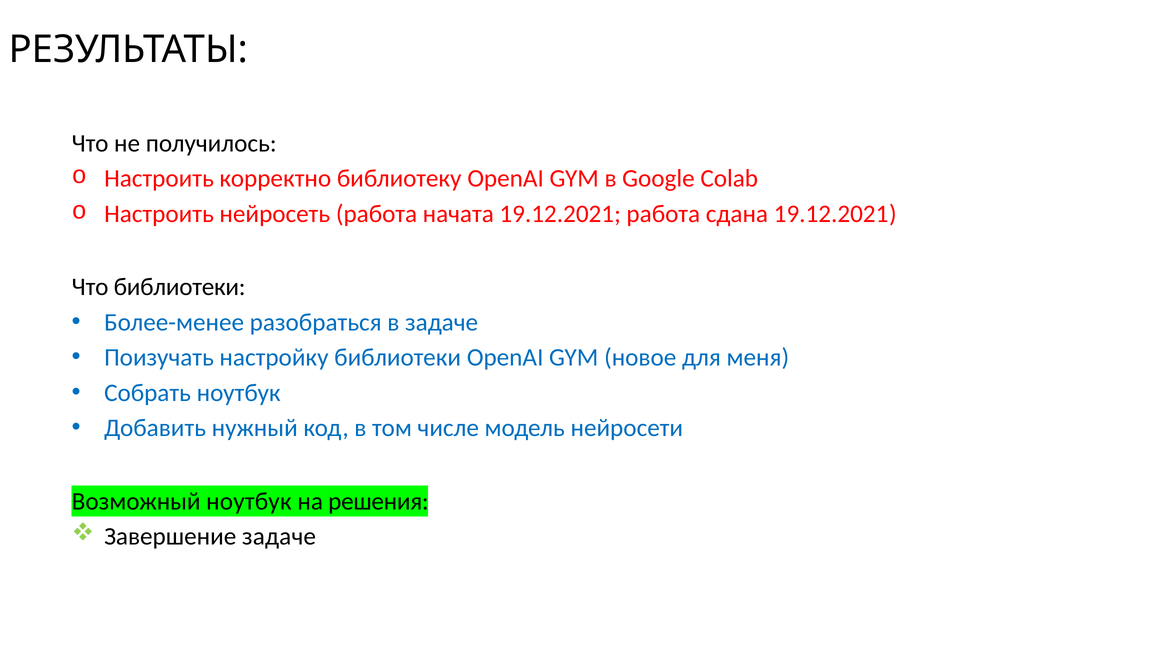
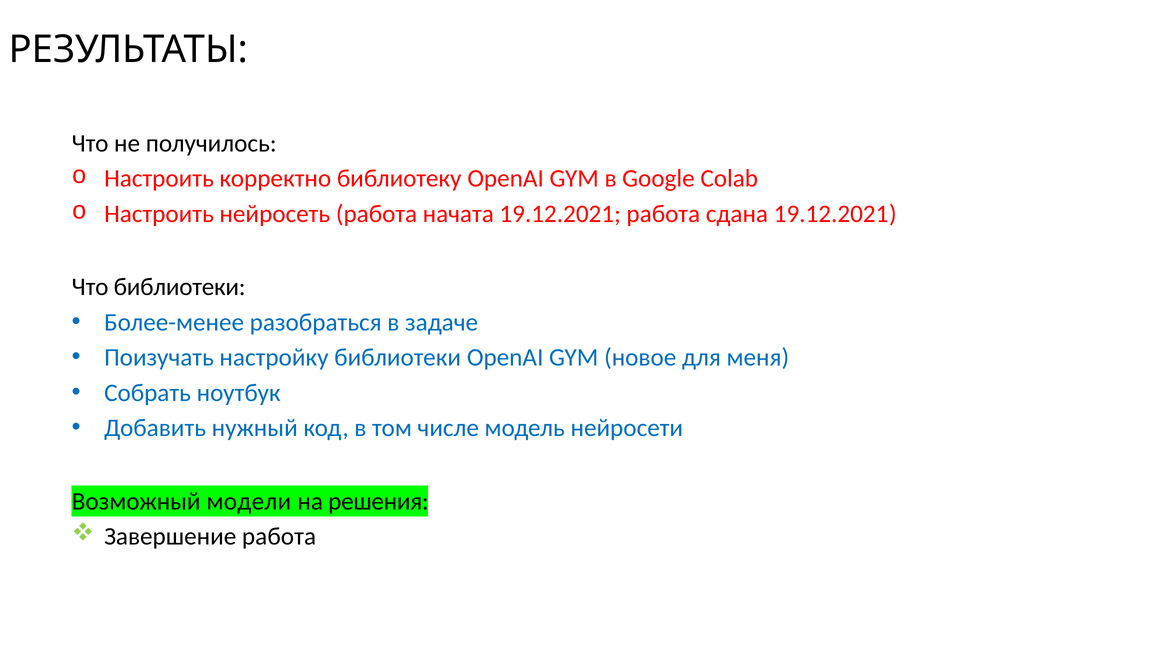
Возможный ноутбук: ноутбук -> модели
Завершение задаче: задаче -> работа
